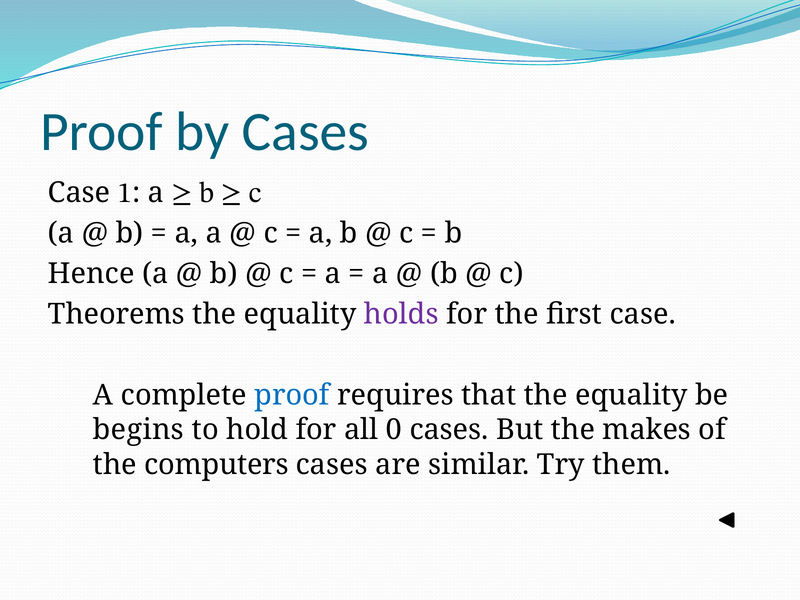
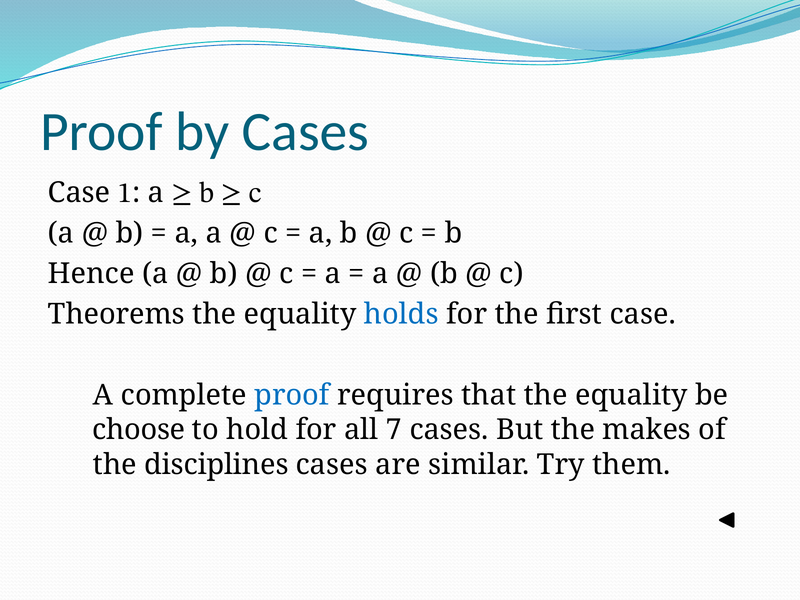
holds colour: purple -> blue
begins: begins -> choose
0: 0 -> 7
computers: computers -> disciplines
